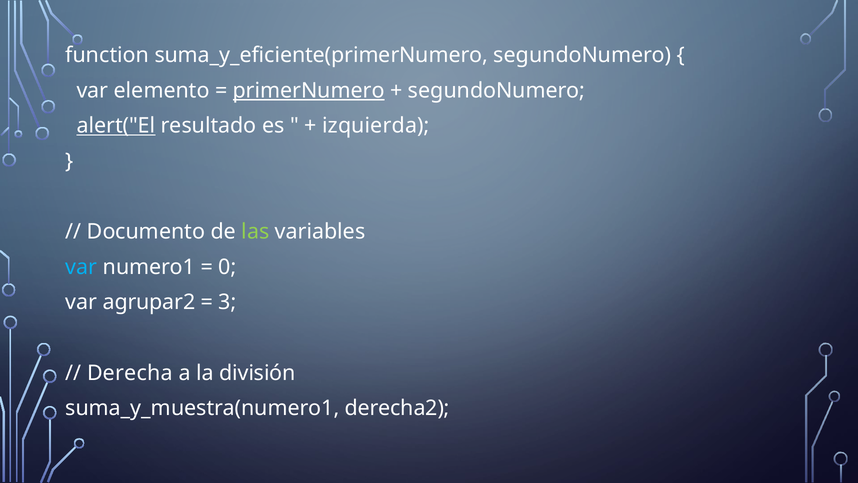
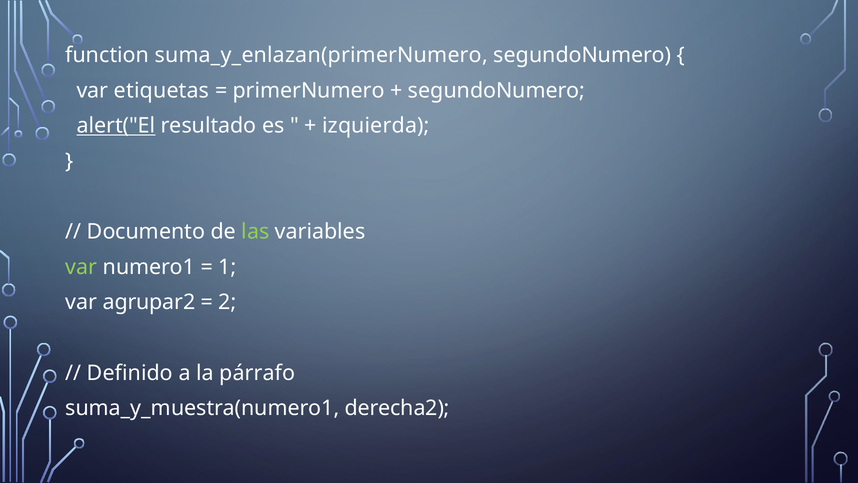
suma_y_eficiente(primerNumero: suma_y_eficiente(primerNumero -> suma_y_enlazan(primerNumero
elemento: elemento -> etiquetas
primerNumero underline: present -> none
var at (81, 267) colour: light blue -> light green
0: 0 -> 1
3: 3 -> 2
Derecha: Derecha -> Definido
división: división -> párrafo
